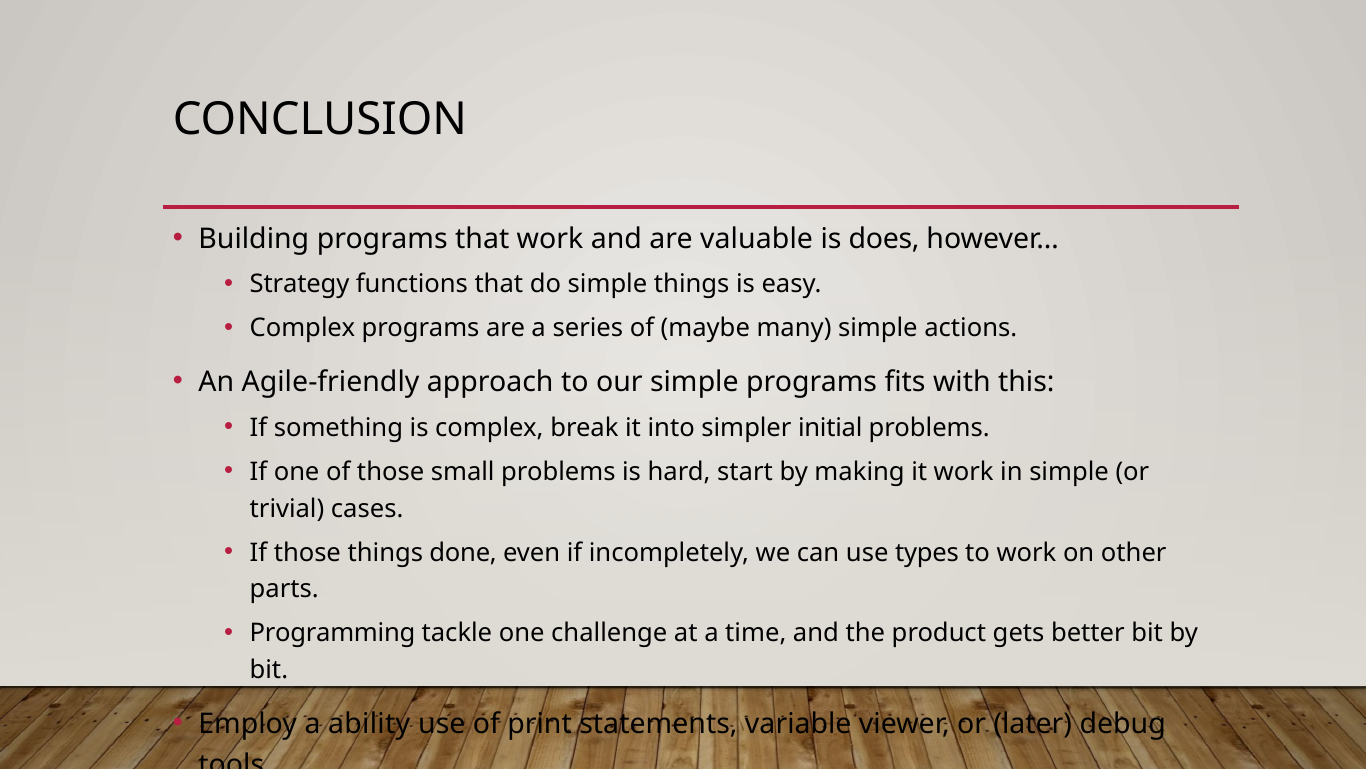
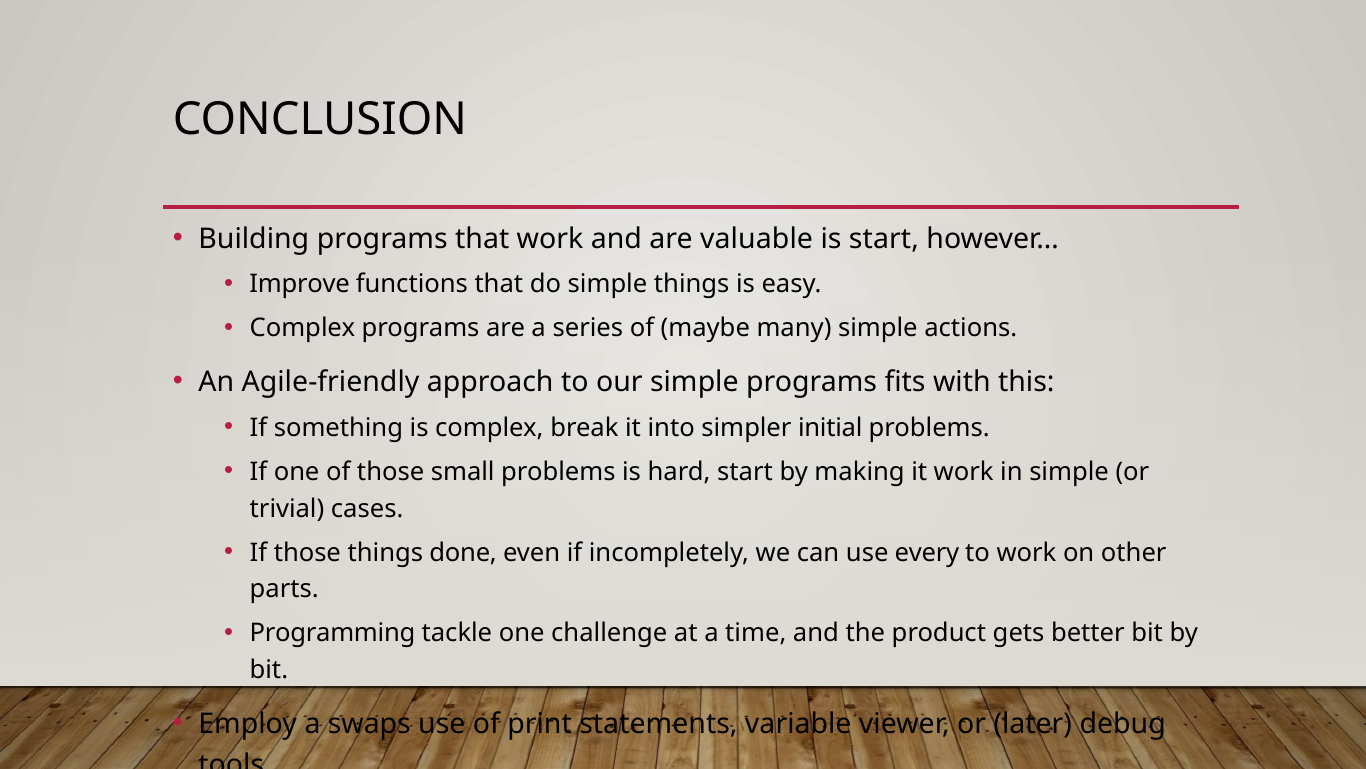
is does: does -> start
Strategy: Strategy -> Improve
types: types -> every
ability: ability -> swaps
